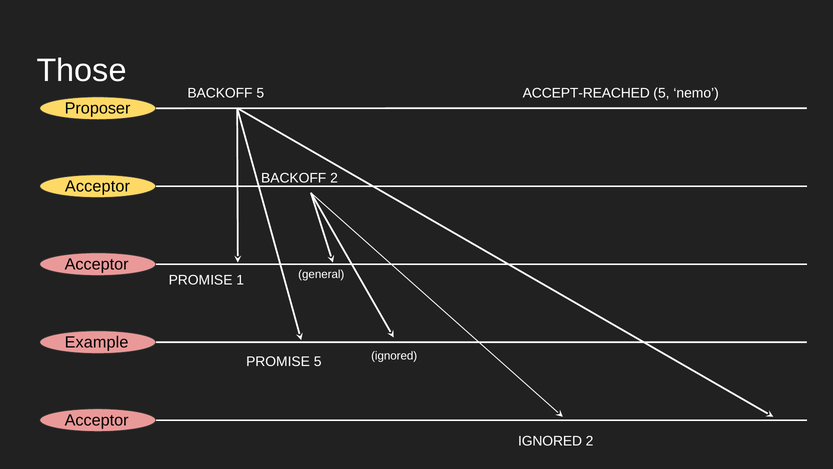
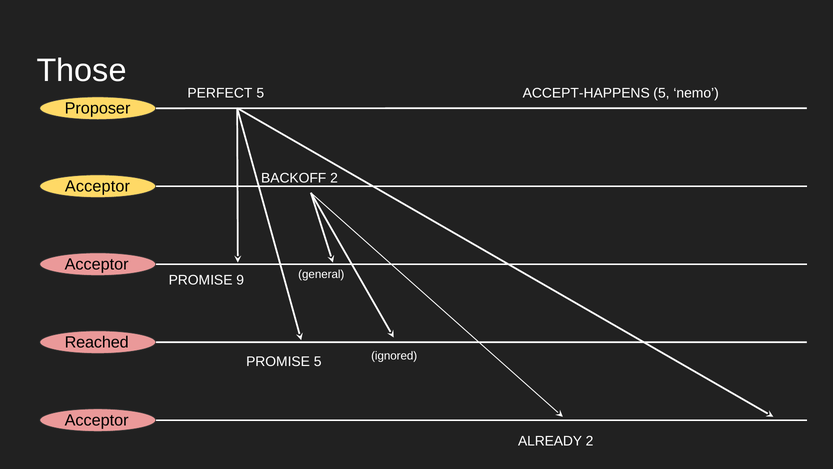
BACKOFF at (220, 93): BACKOFF -> PERFECT
ACCEPT-REACHED: ACCEPT-REACHED -> ACCEPT-HAPPENS
1: 1 -> 9
Example: Example -> Reached
IGNORED at (550, 441): IGNORED -> ALREADY
